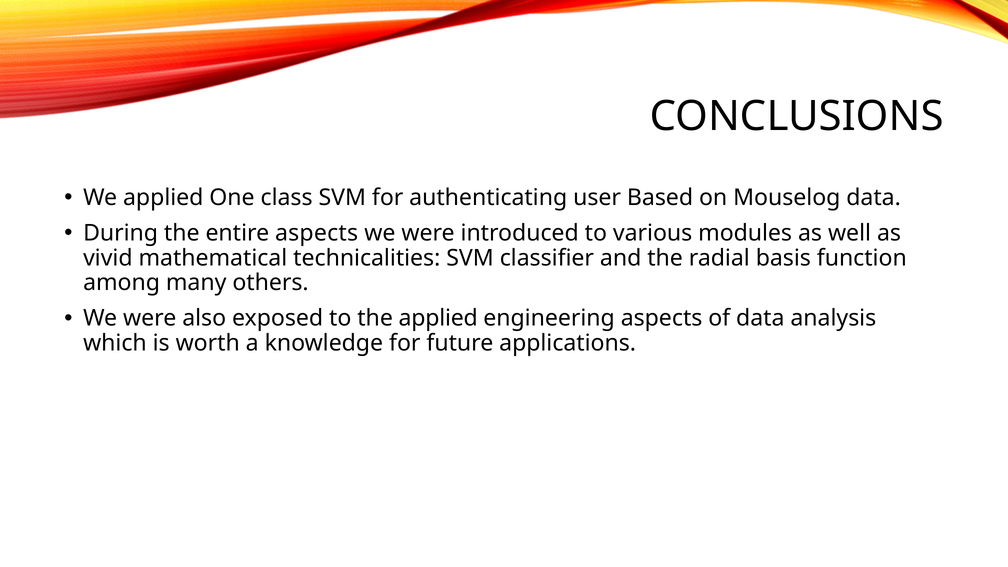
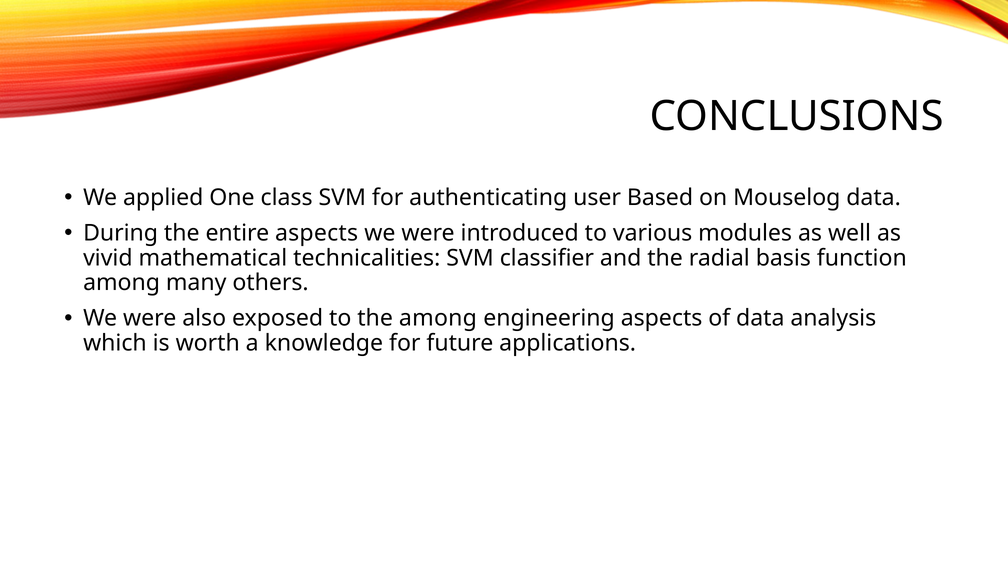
the applied: applied -> among
